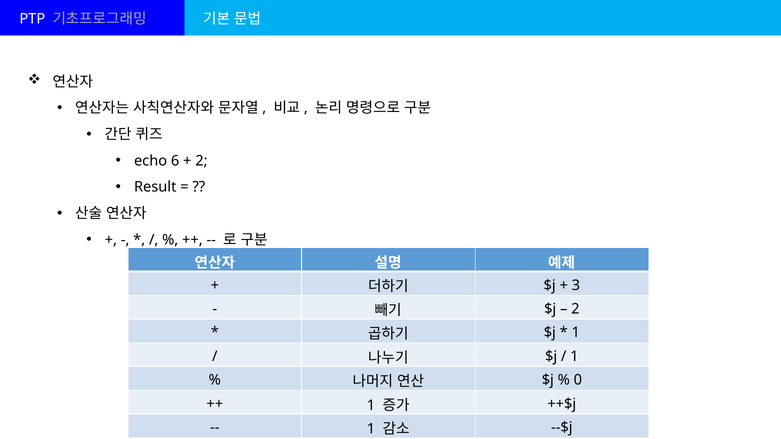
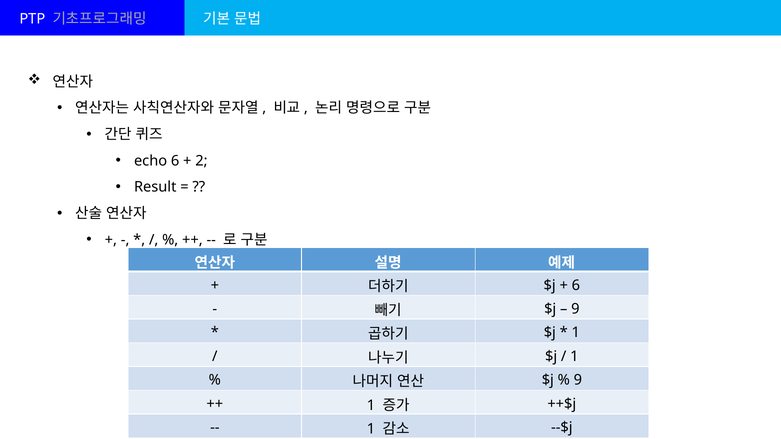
3 at (576, 285): 3 -> 6
2 at (575, 309): 2 -> 9
0 at (578, 380): 0 -> 9
